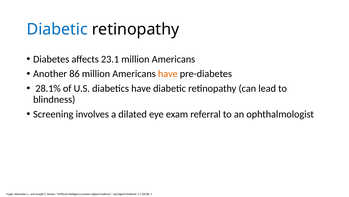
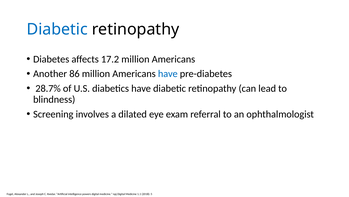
23.1: 23.1 -> 17.2
have at (168, 74) colour: orange -> blue
28.1%: 28.1% -> 28.7%
